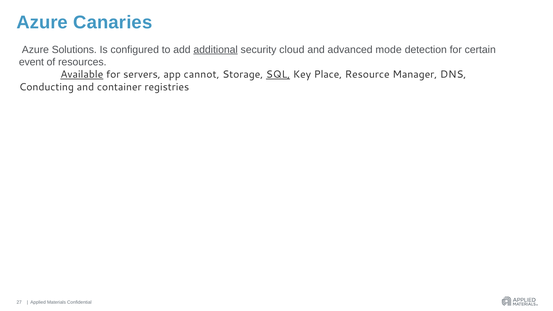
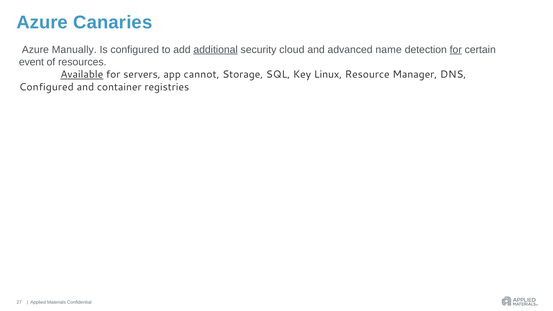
Solutions: Solutions -> Manually
mode: mode -> name
for at (456, 50) underline: none -> present
SQL underline: present -> none
Place: Place -> Linux
Conducting at (46, 87): Conducting -> Configured
